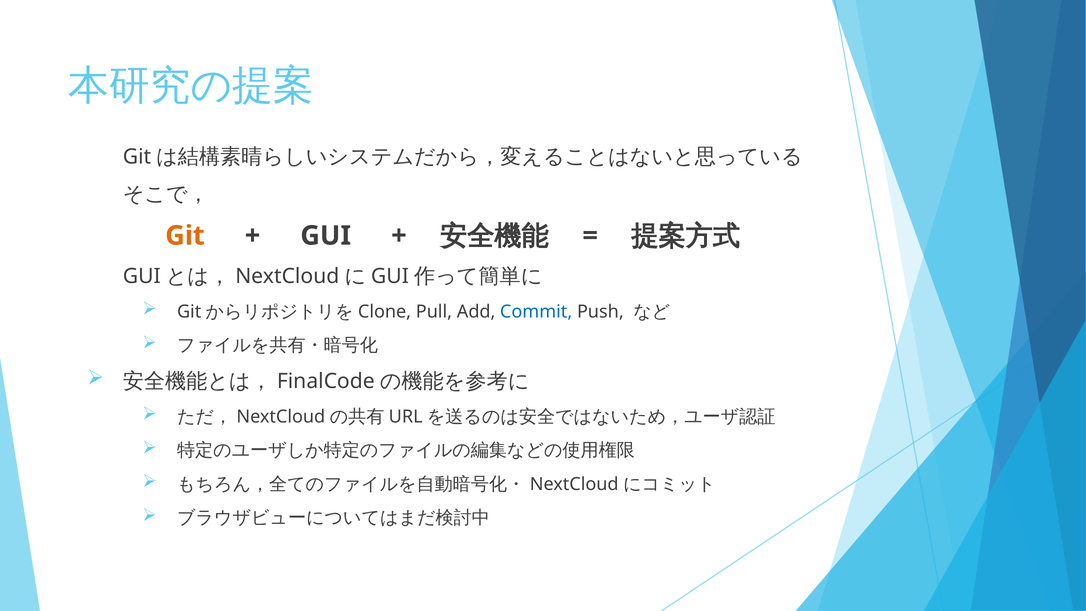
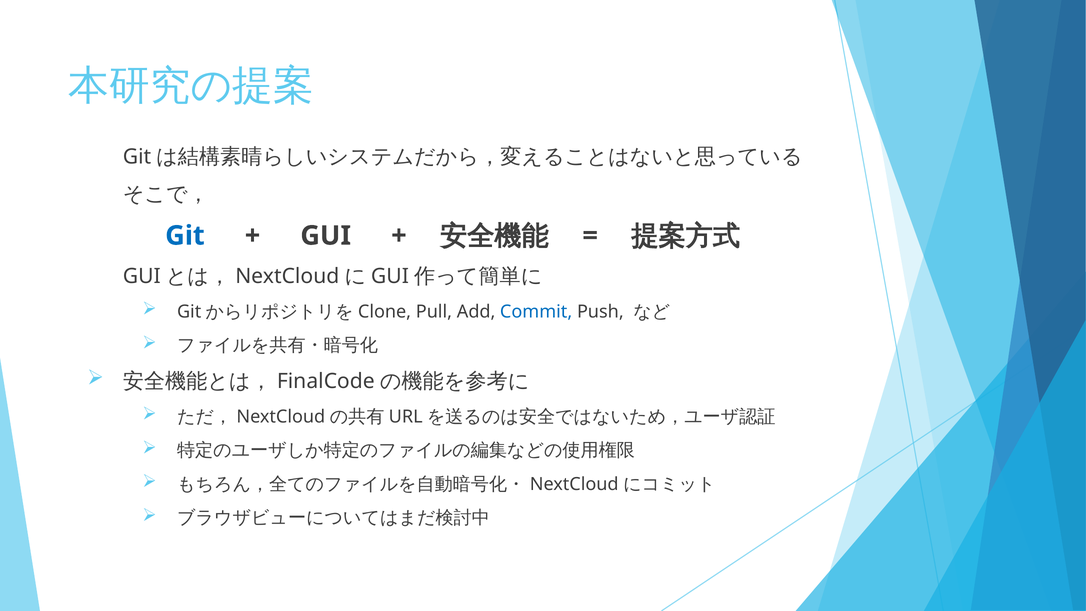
Git colour: orange -> blue
